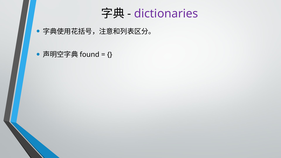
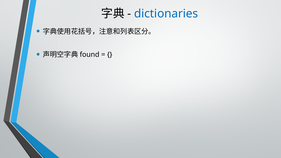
dictionaries colour: purple -> blue
